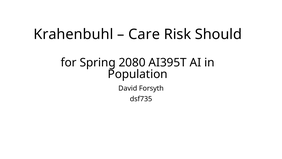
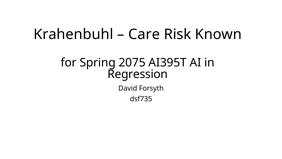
Should: Should -> Known
2080: 2080 -> 2075
Population: Population -> Regression
